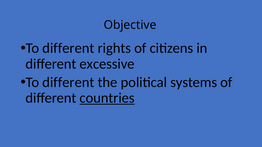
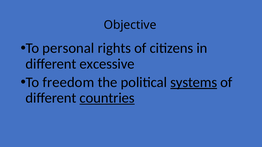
different at (68, 48): different -> personal
different at (68, 82): different -> freedom
systems underline: none -> present
